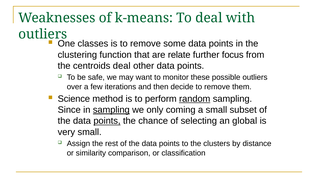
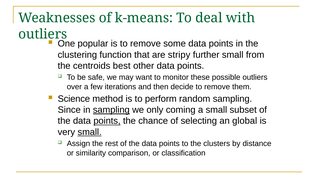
classes: classes -> popular
relate: relate -> stripy
further focus: focus -> small
centroids deal: deal -> best
random underline: present -> none
small at (90, 132) underline: none -> present
